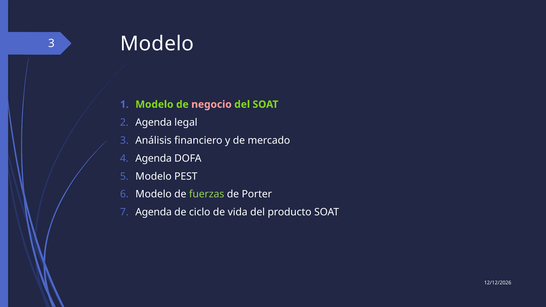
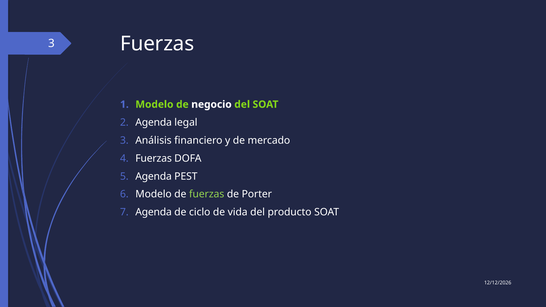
3 Modelo: Modelo -> Fuerzas
negocio colour: pink -> white
Agenda at (154, 158): Agenda -> Fuerzas
Modelo at (154, 176): Modelo -> Agenda
